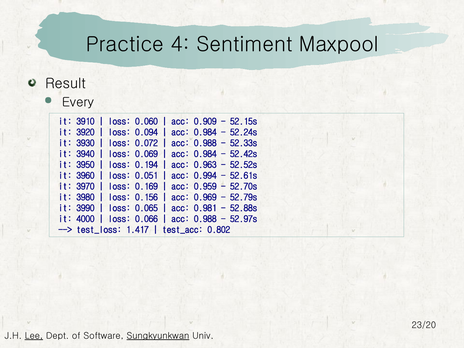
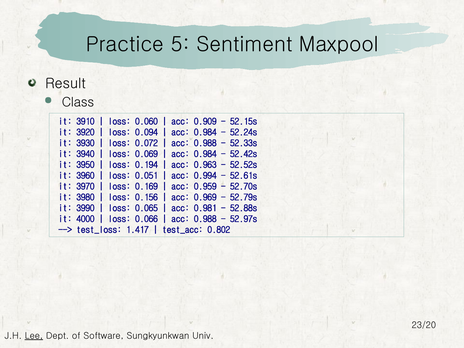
4: 4 -> 5
Every: Every -> Class
Sungkyunkwan underline: present -> none
